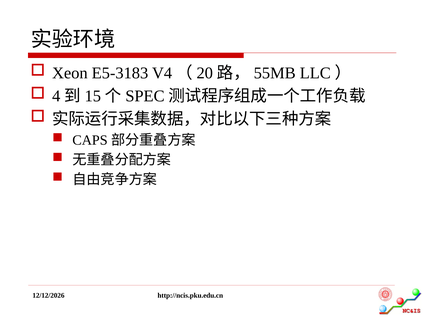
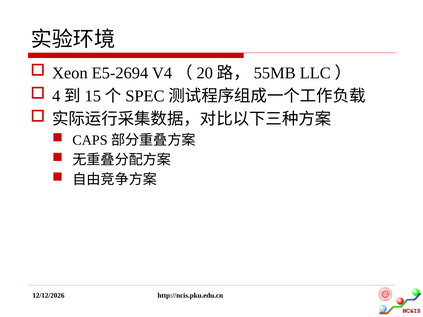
E5-3183: E5-3183 -> E5-2694
